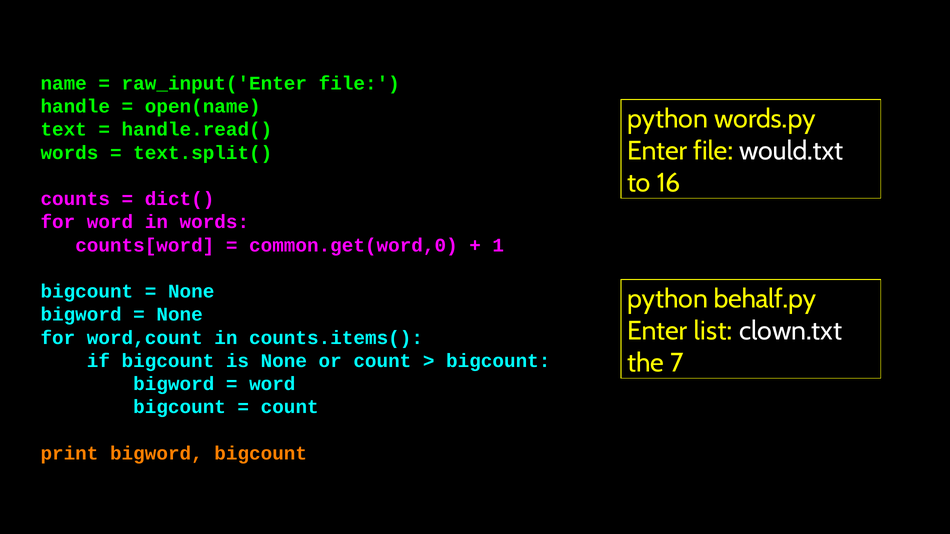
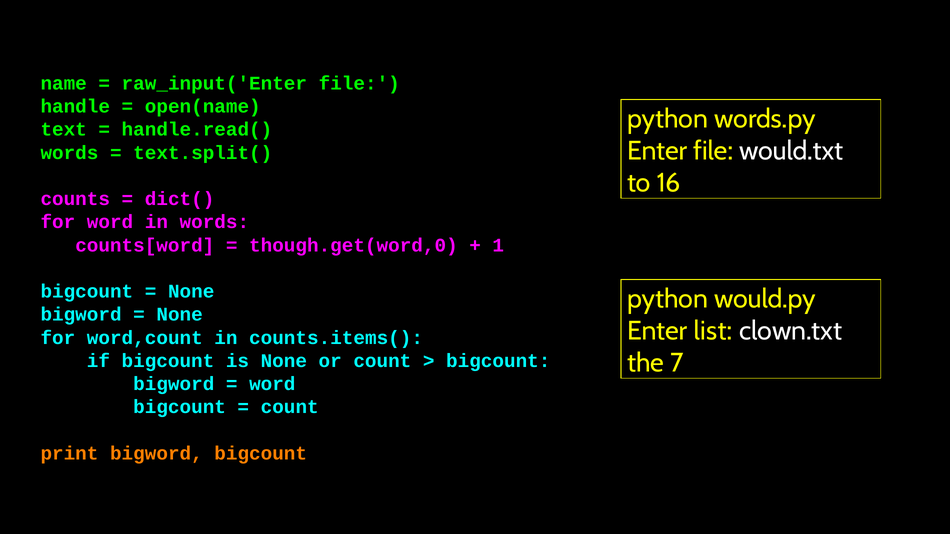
common.get(word,0: common.get(word,0 -> though.get(word,0
behalf.py: behalf.py -> would.py
